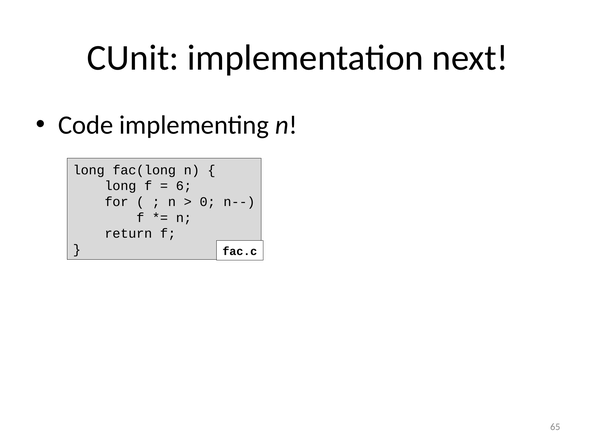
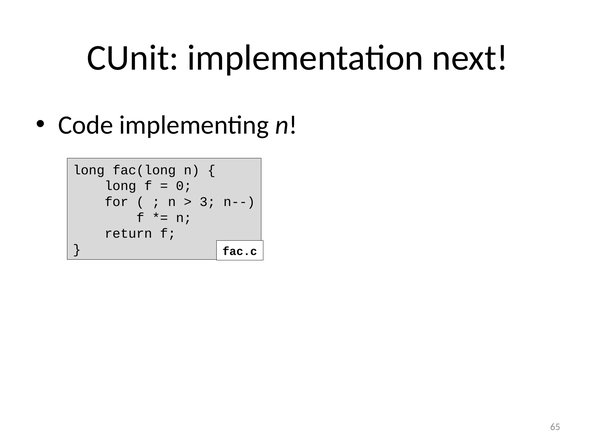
6: 6 -> 0
0: 0 -> 3
